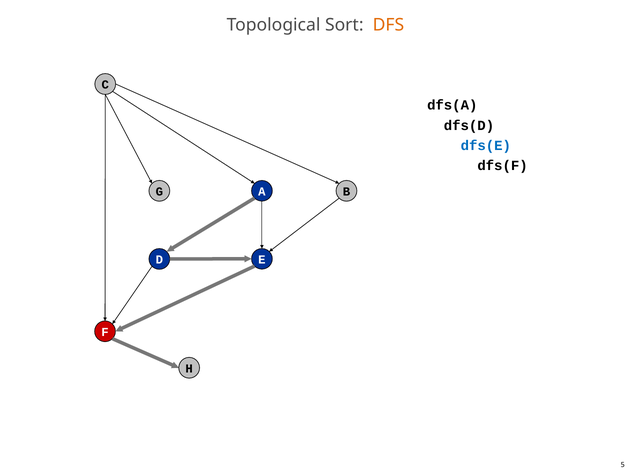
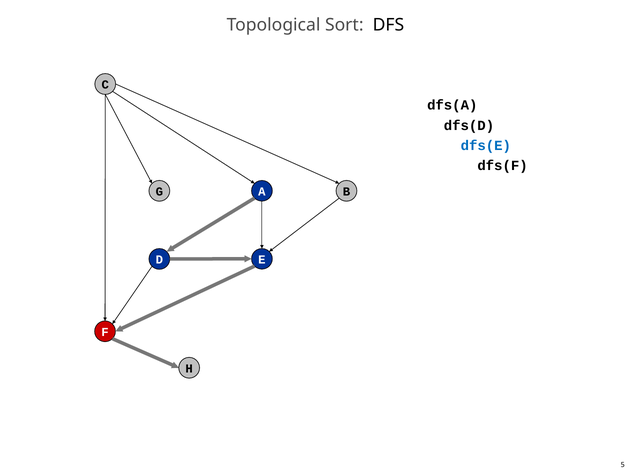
DFS colour: orange -> black
